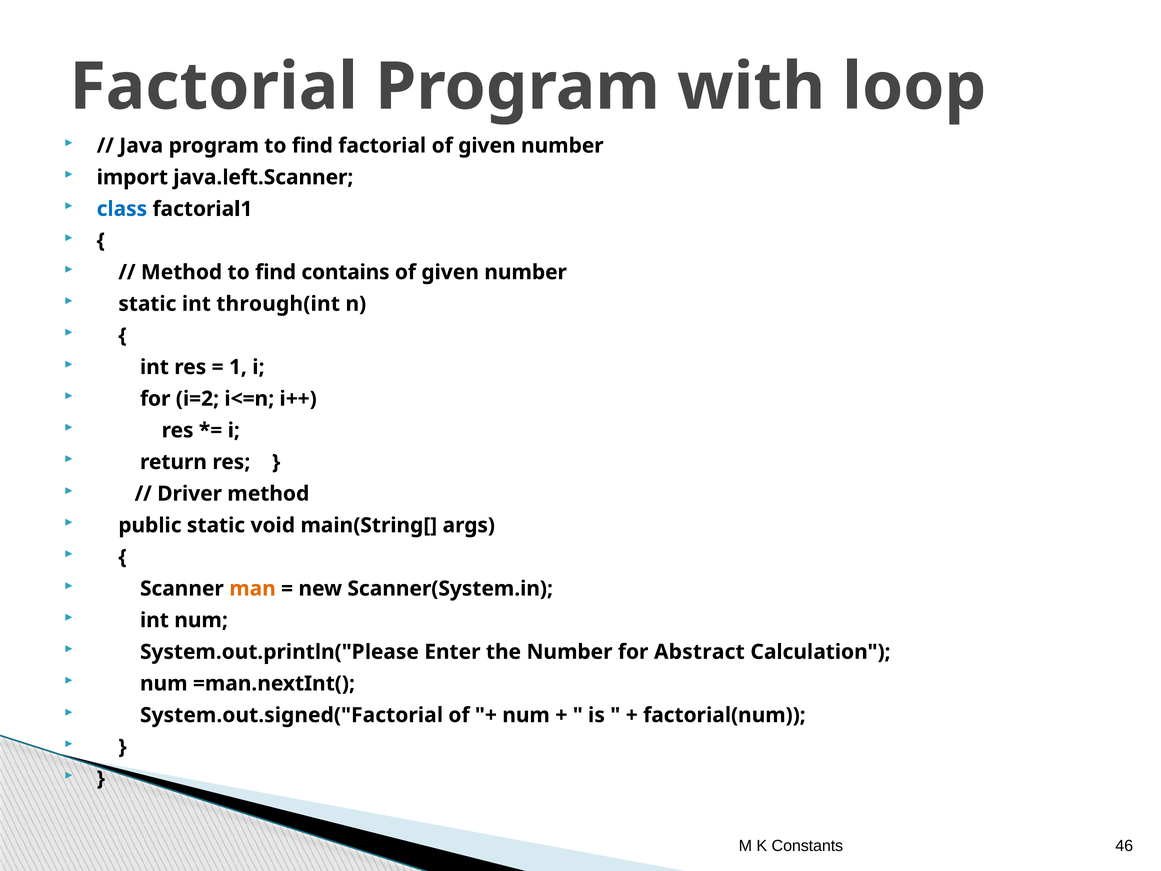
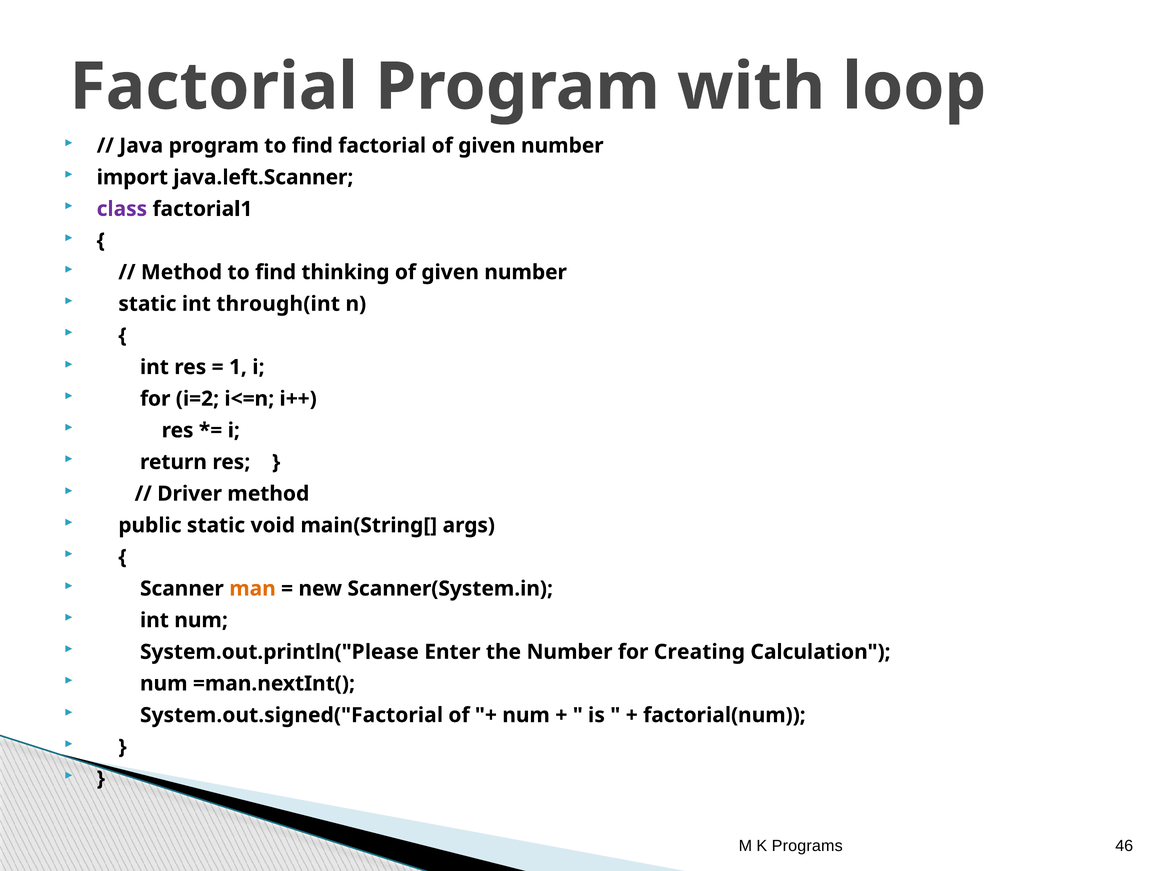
class colour: blue -> purple
contains: contains -> thinking
Abstract: Abstract -> Creating
Constants: Constants -> Programs
